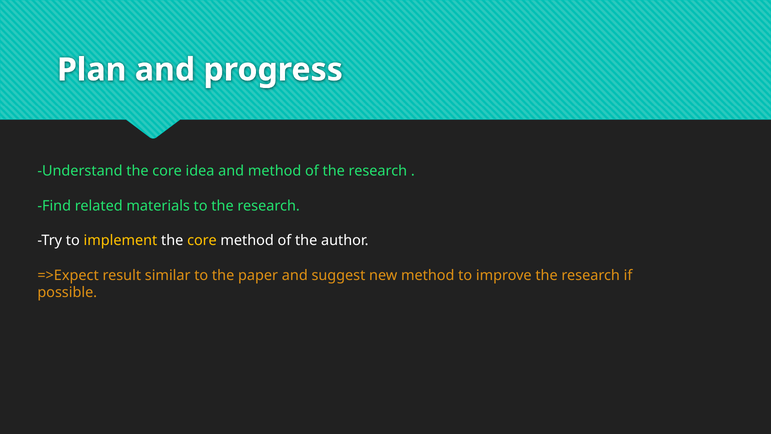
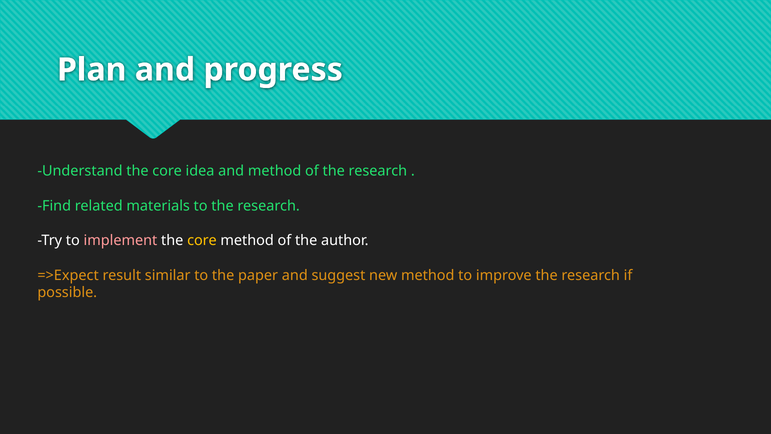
implement colour: yellow -> pink
